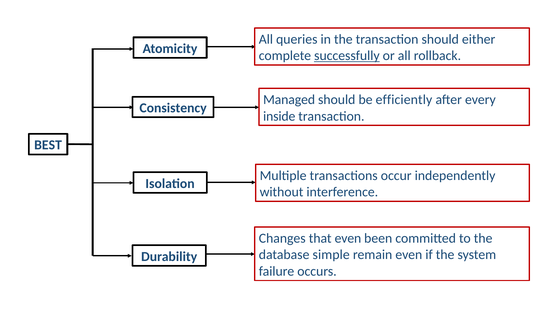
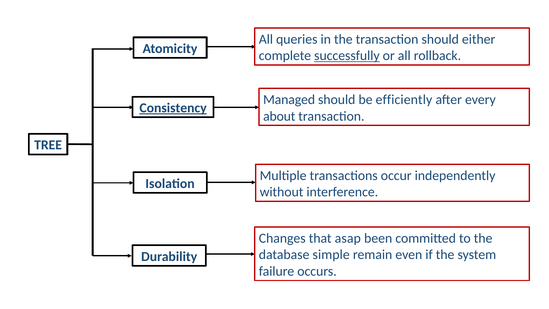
Consistency underline: none -> present
inside: inside -> about
BEST: BEST -> TREE
that even: even -> asap
